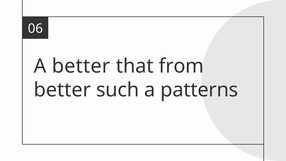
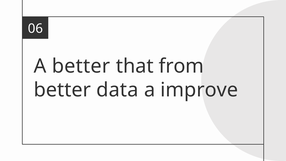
such: such -> data
patterns: patterns -> improve
